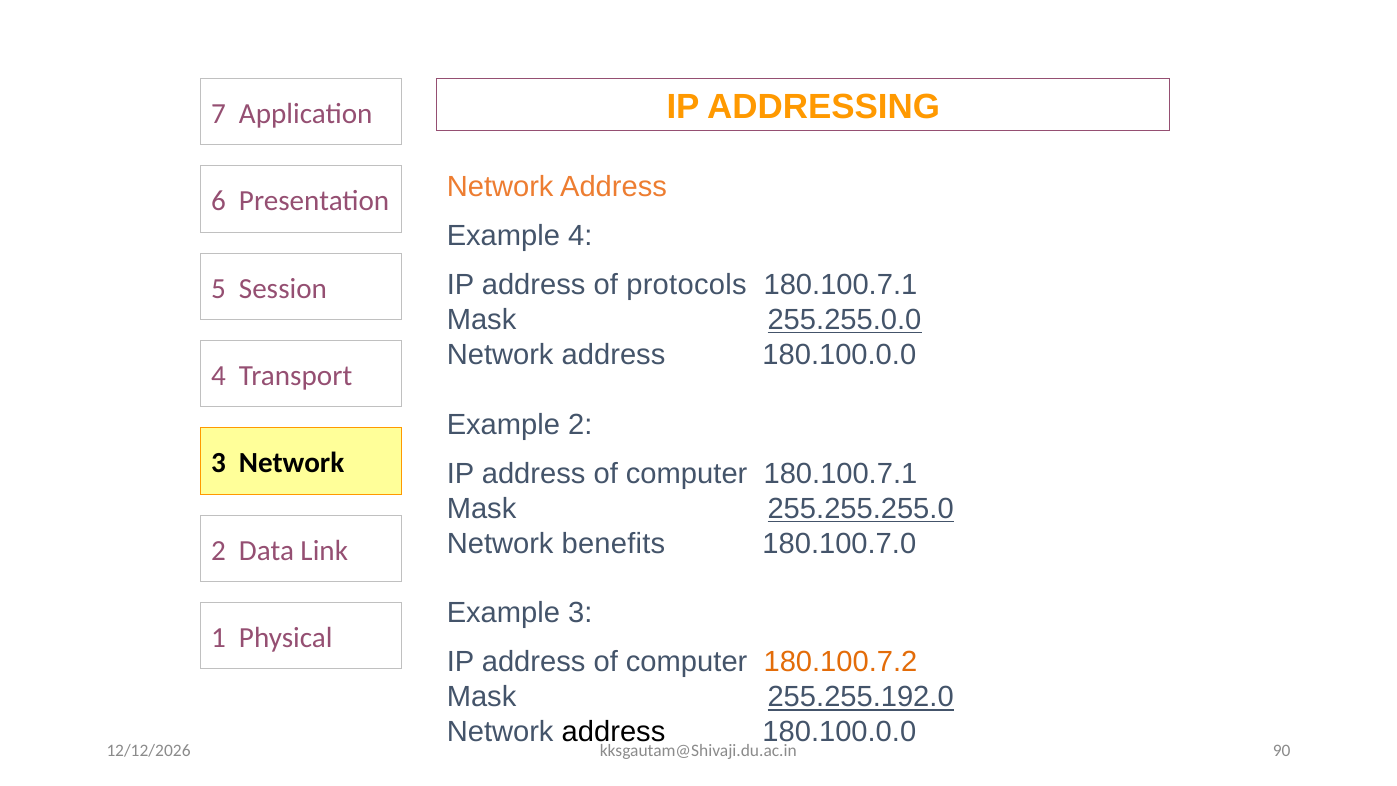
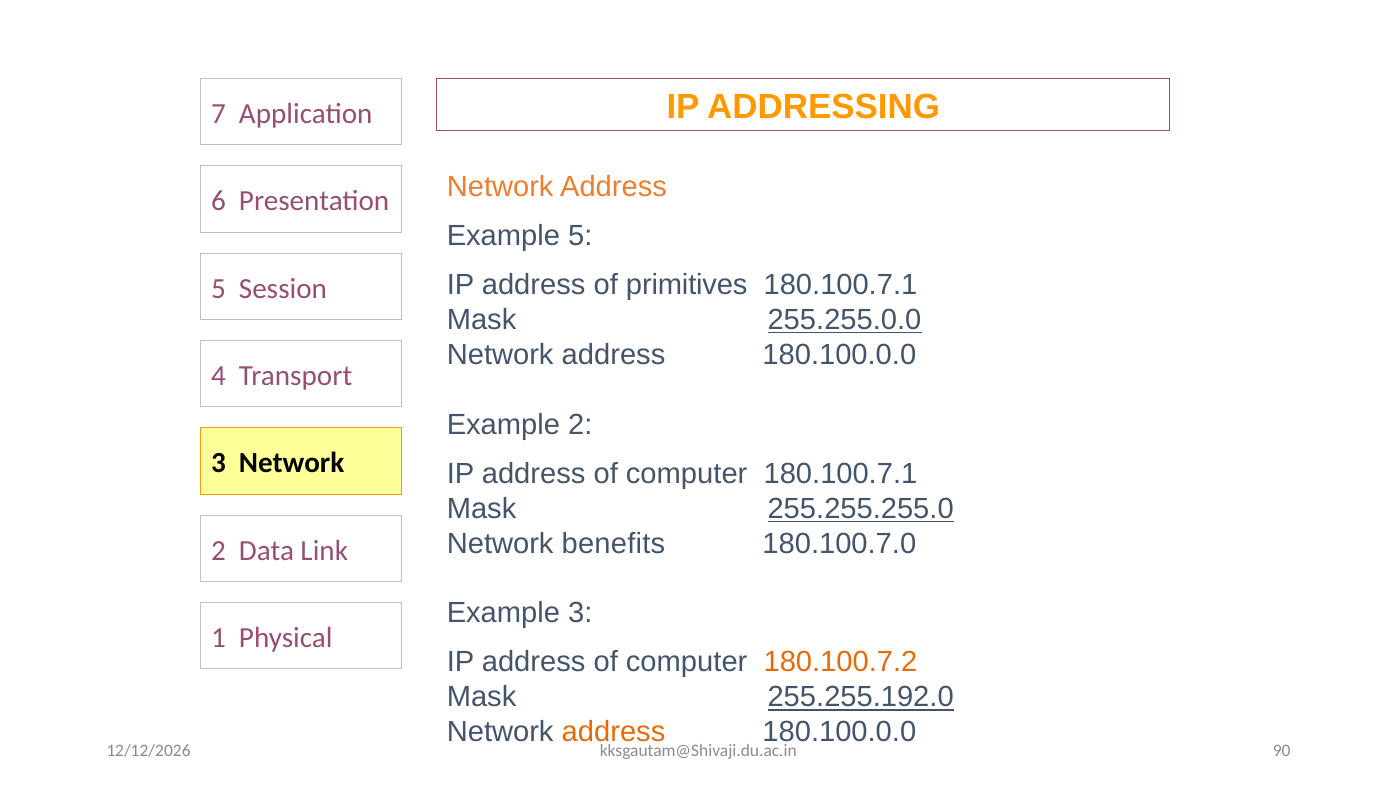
Example 4: 4 -> 5
protocols: protocols -> primitives
address at (614, 732) colour: black -> orange
